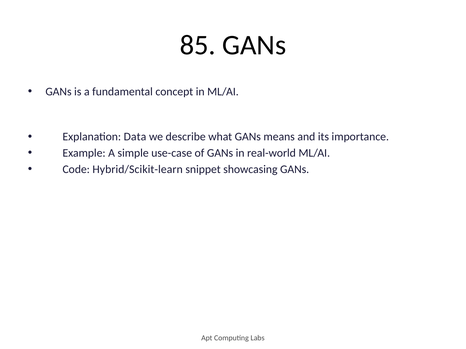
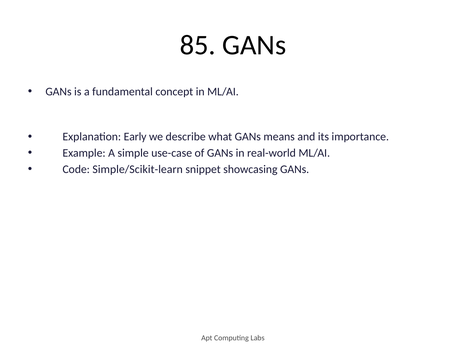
Data: Data -> Early
Hybrid/Scikit-learn: Hybrid/Scikit-learn -> Simple/Scikit-learn
